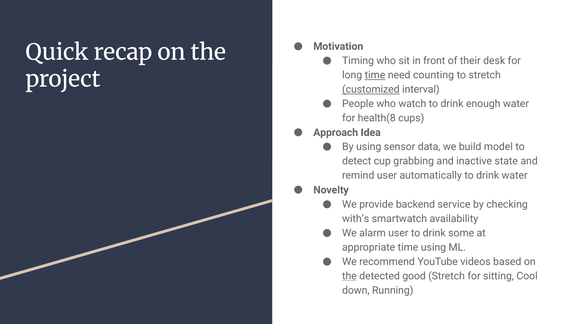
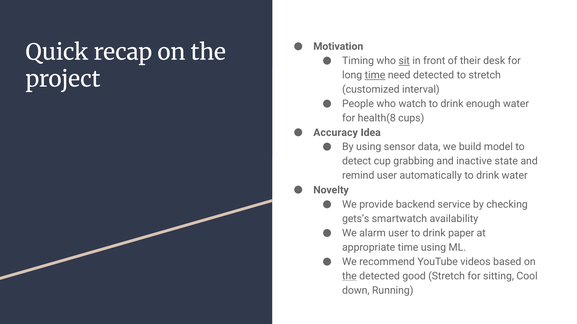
sit underline: none -> present
need counting: counting -> detected
customized underline: present -> none
Approach: Approach -> Accuracy
with’s: with’s -> gets’s
some: some -> paper
